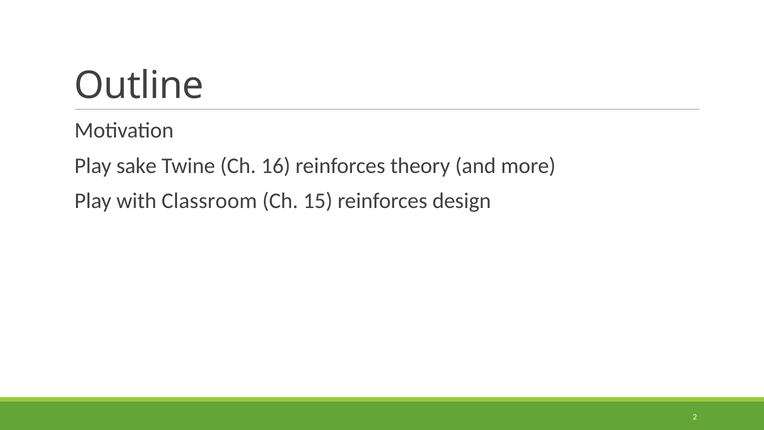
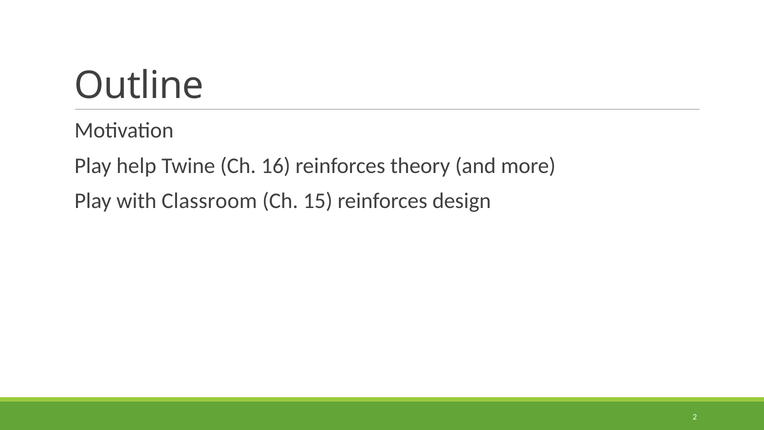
sake: sake -> help
